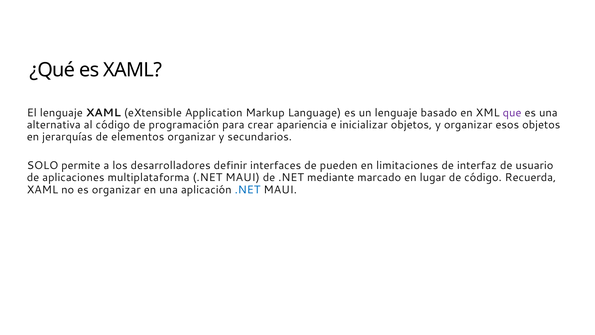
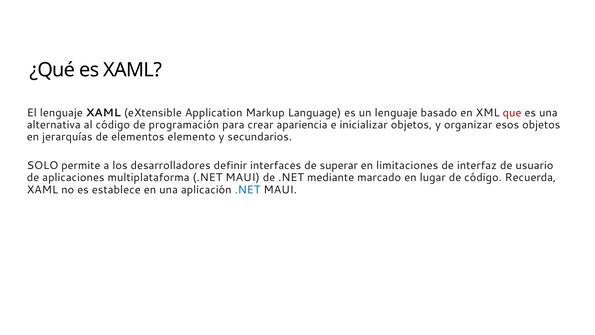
que colour: purple -> red
elementos organizar: organizar -> elemento
pueden: pueden -> superar
es organizar: organizar -> establece
